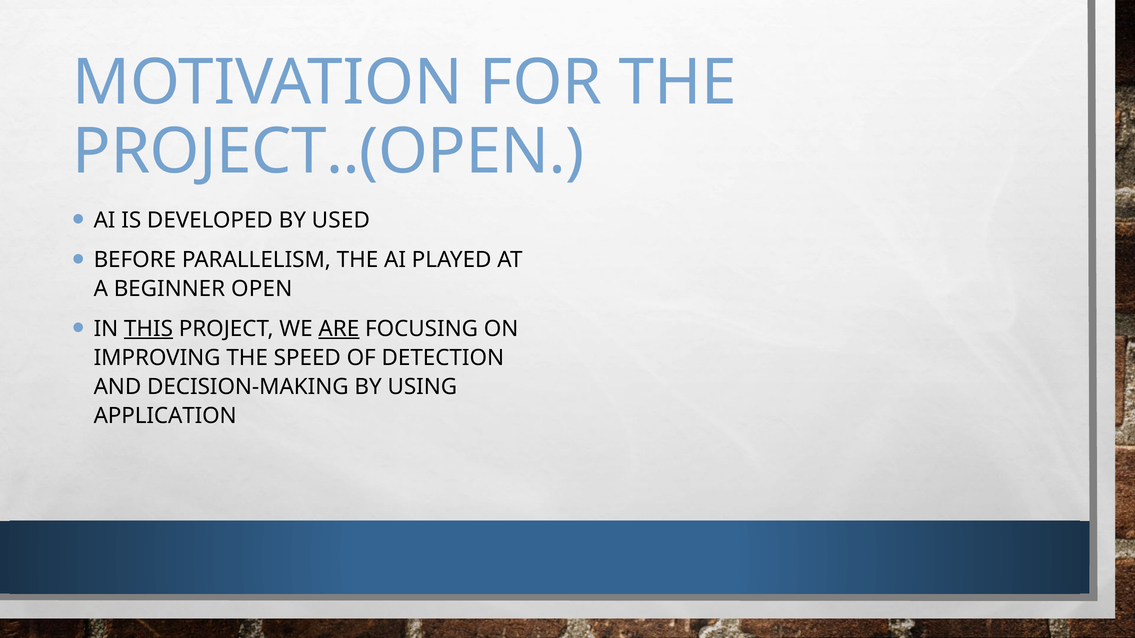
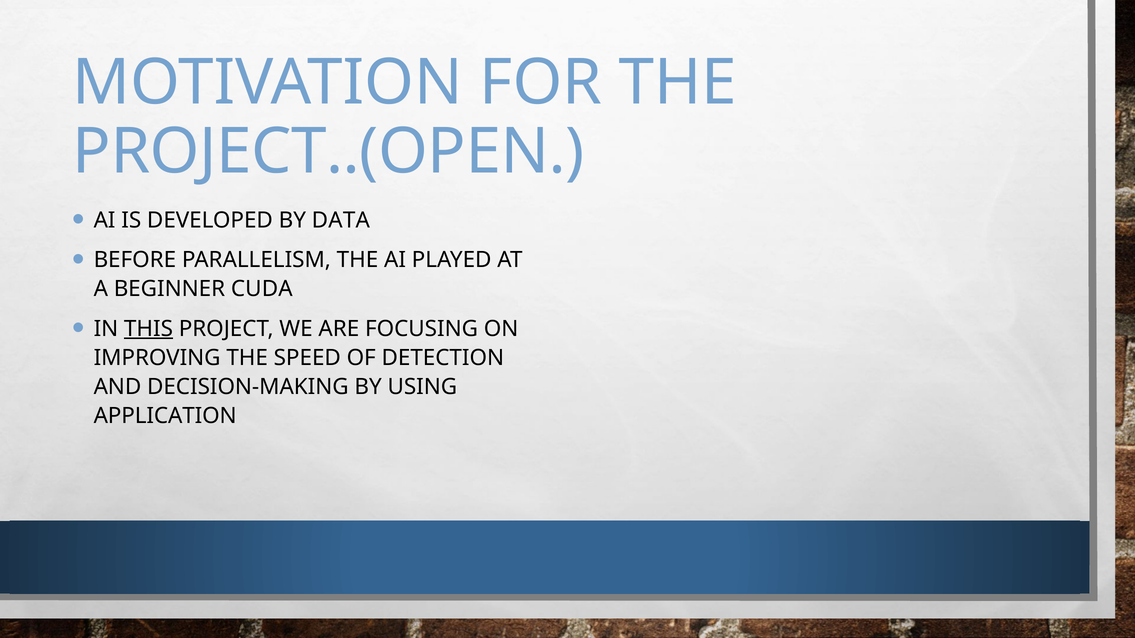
USED: USED -> DATA
OPEN: OPEN -> CUDA
ARE underline: present -> none
